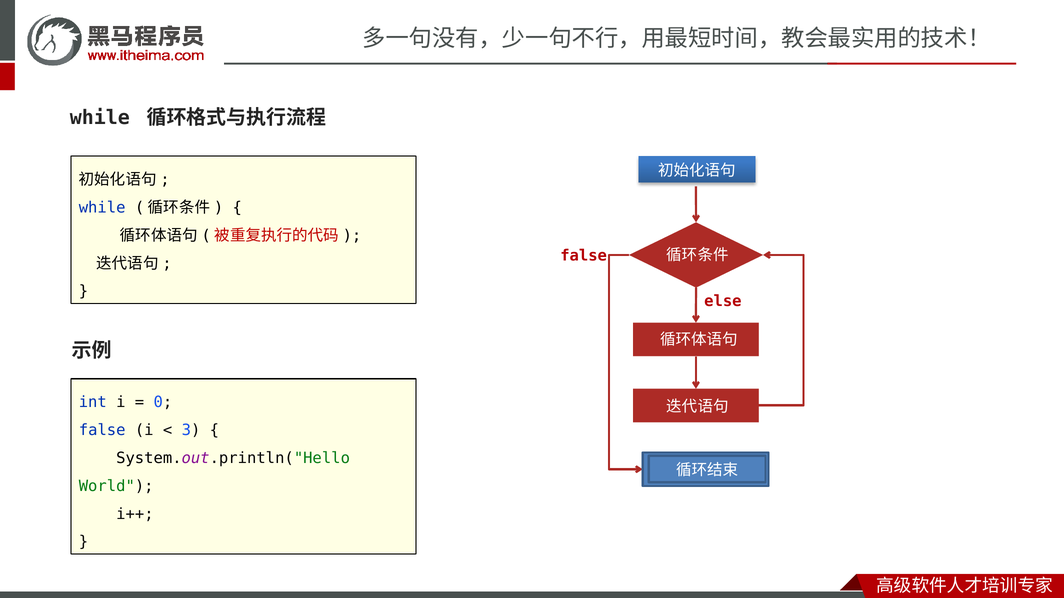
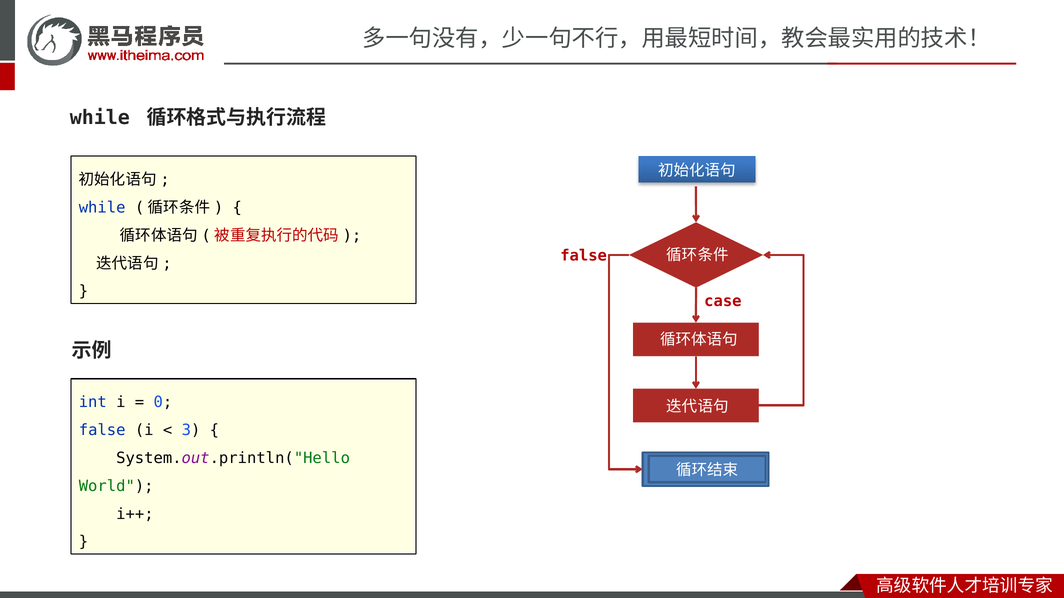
else: else -> case
